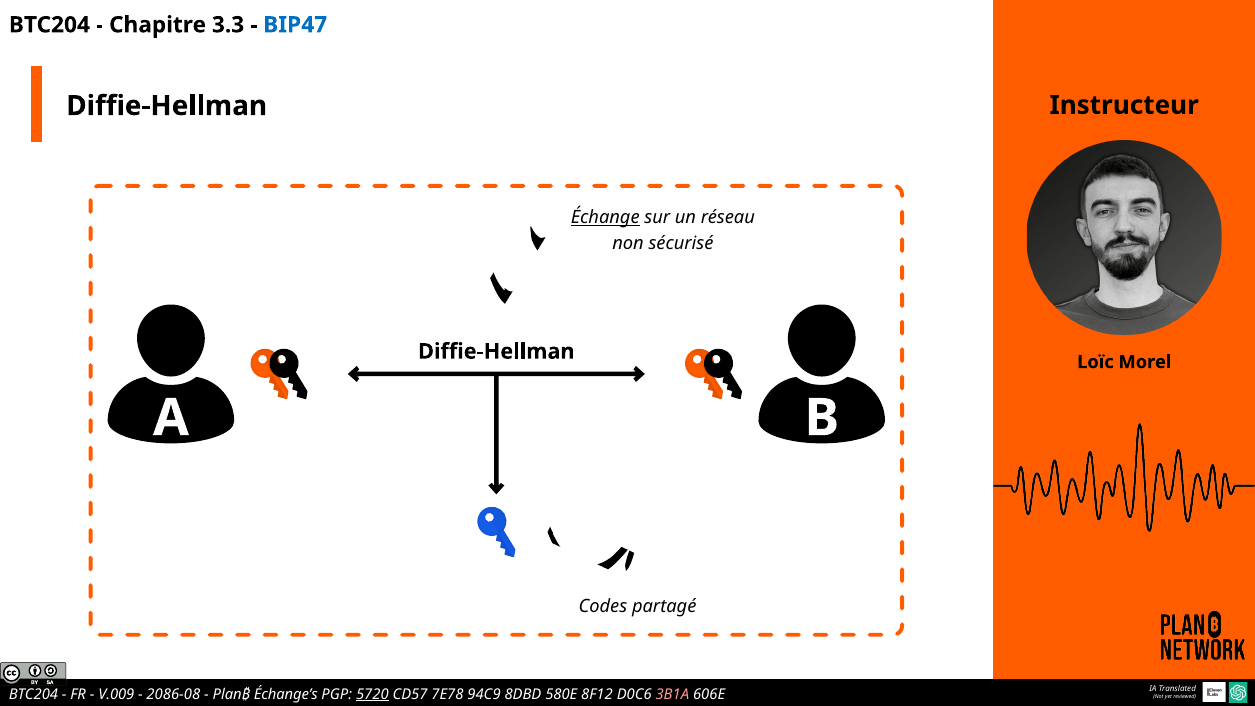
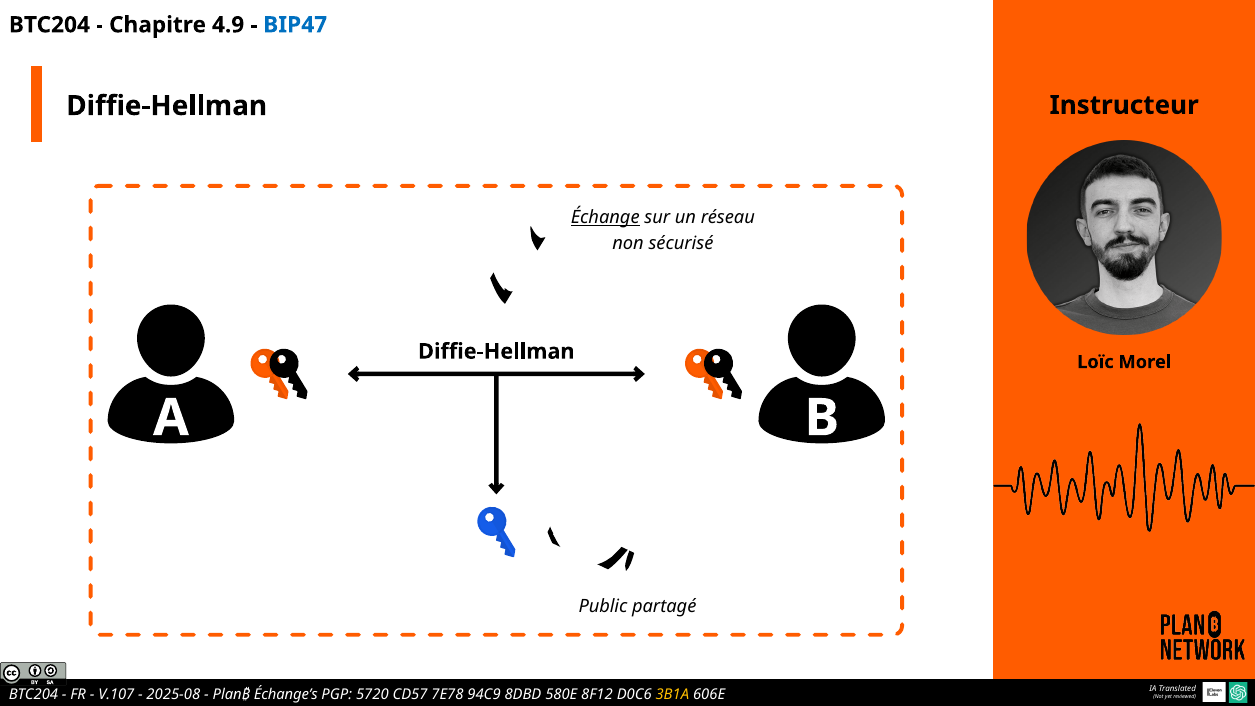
3.3: 3.3 -> 4.9
Codes: Codes -> Public
V.009: V.009 -> V.107
2086-08: 2086-08 -> 2025-08
5720 underline: present -> none
3B1A colour: pink -> yellow
